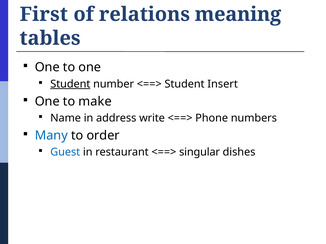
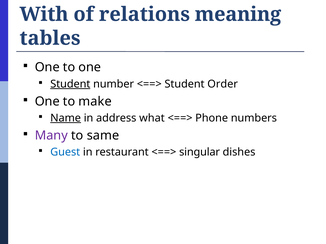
First: First -> With
Insert: Insert -> Order
Name underline: none -> present
write: write -> what
Many colour: blue -> purple
order: order -> same
